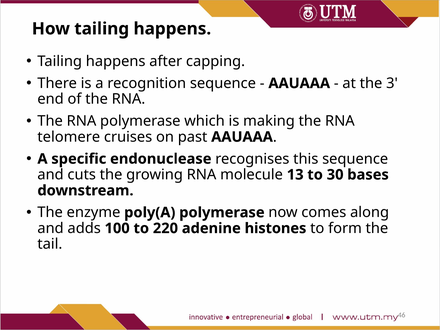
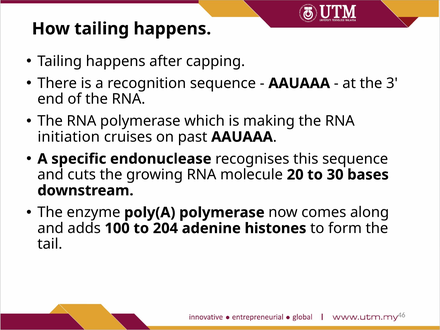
telomere: telomere -> initiation
13: 13 -> 20
220: 220 -> 204
